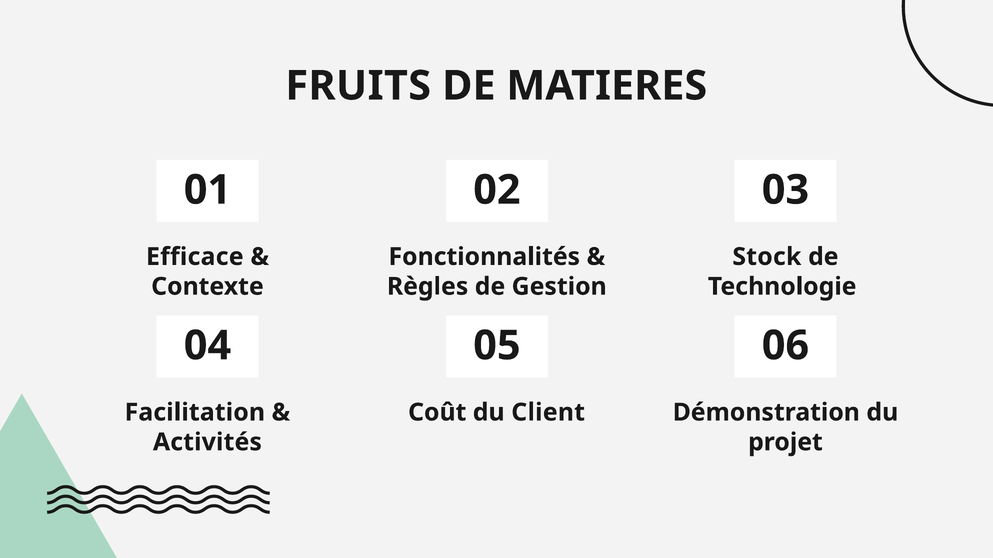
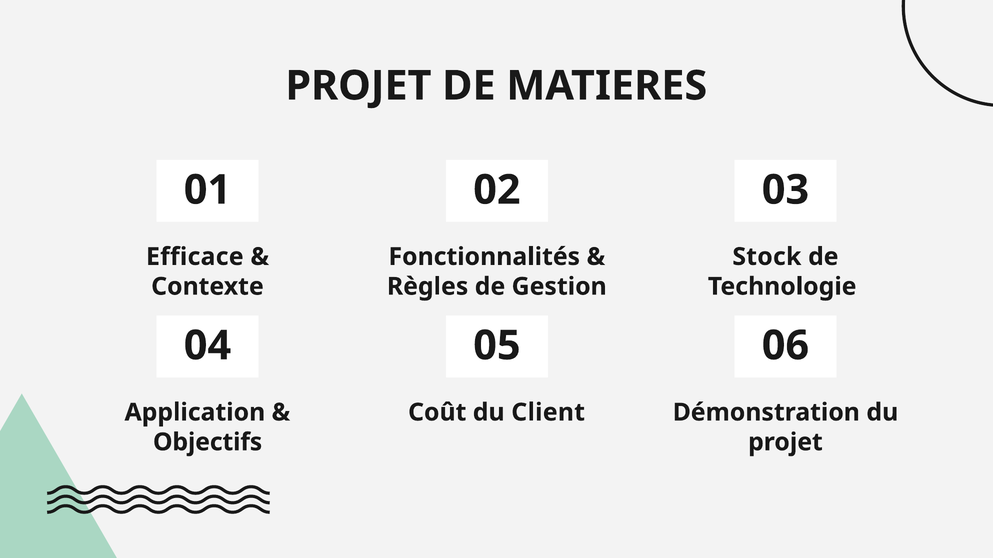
FRUITS at (358, 86): FRUITS -> PROJET
Facilitation: Facilitation -> Application
Activités: Activités -> Objectifs
